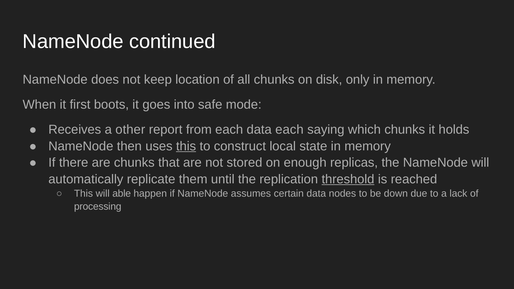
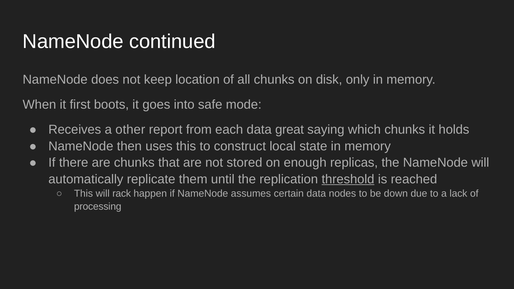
data each: each -> great
this at (186, 146) underline: present -> none
able: able -> rack
